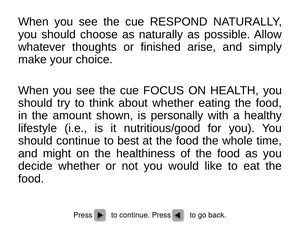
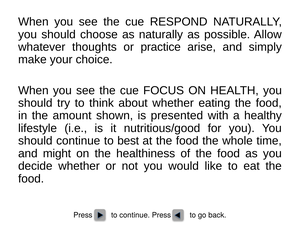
finished: finished -> practice
personally: personally -> presented
